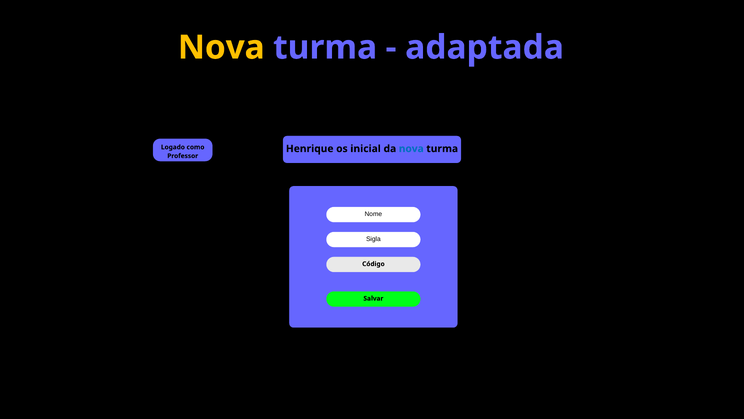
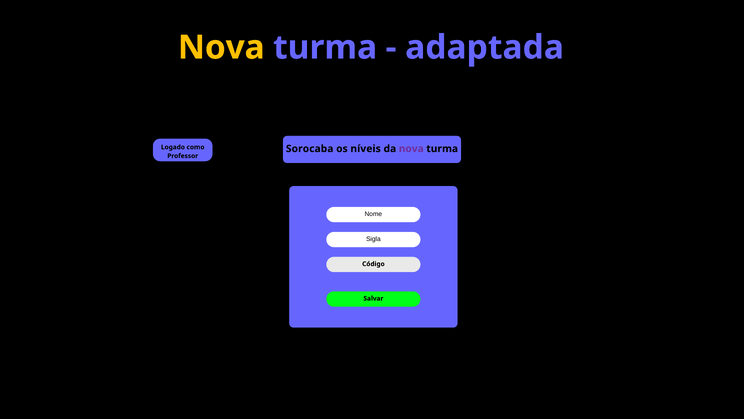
Henrique: Henrique -> Sorocaba
inicial: inicial -> níveis
nova at (411, 149) colour: blue -> purple
